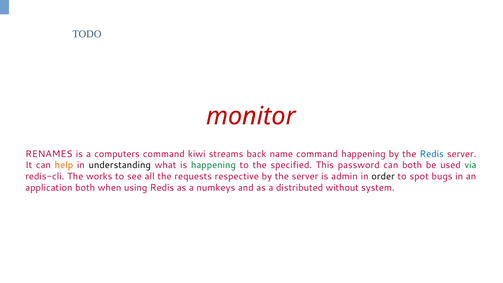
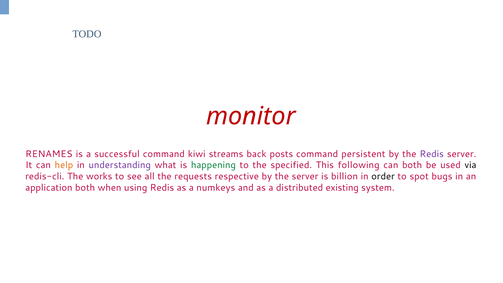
computers: computers -> successful
name: name -> posts
command happening: happening -> persistent
Redis at (432, 154) colour: blue -> purple
understanding colour: black -> purple
password: password -> following
via colour: green -> black
admin: admin -> billion
without: without -> existing
